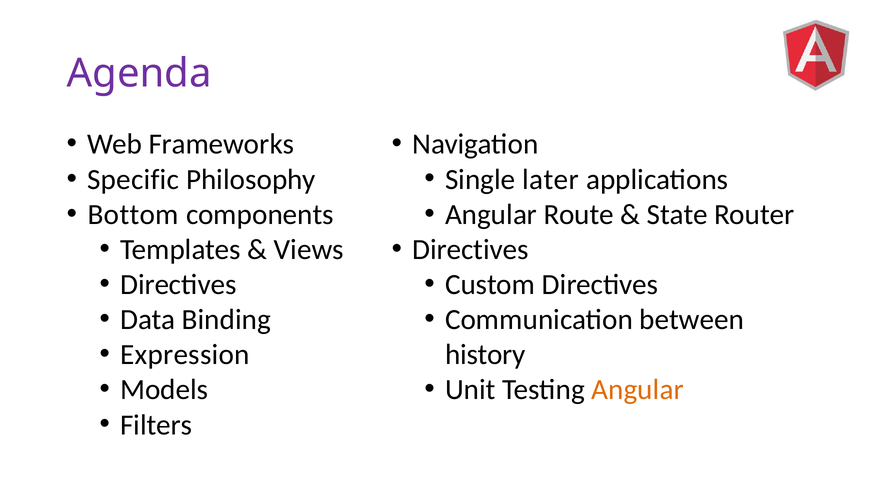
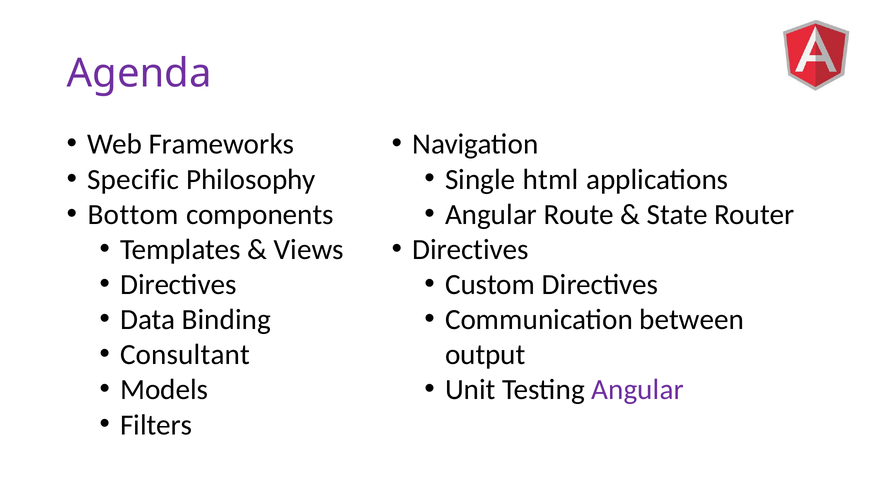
later: later -> html
Expression: Expression -> Consultant
history: history -> output
Angular at (638, 390) colour: orange -> purple
